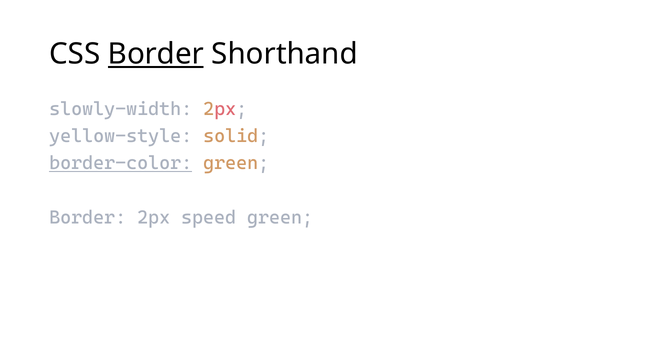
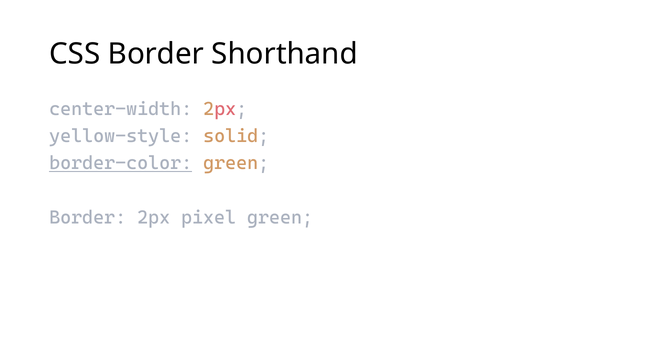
Border at (156, 54) underline: present -> none
slowly-width: slowly-width -> center-width
speed: speed -> pixel
